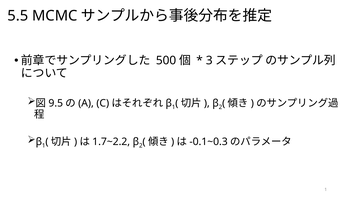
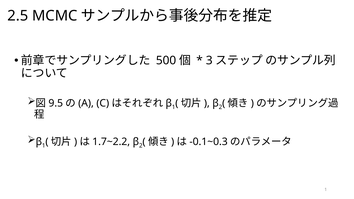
5.5: 5.5 -> 2.5
